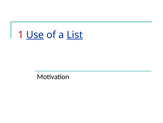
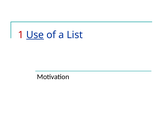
List underline: present -> none
